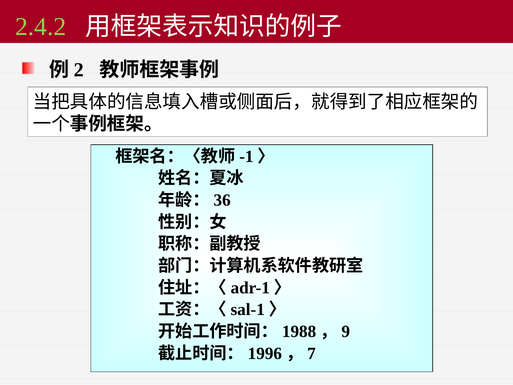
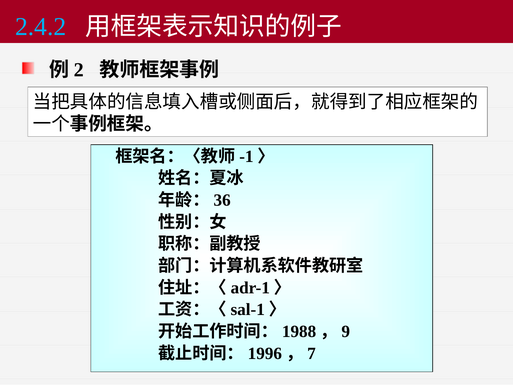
2.4.2 colour: light green -> light blue
